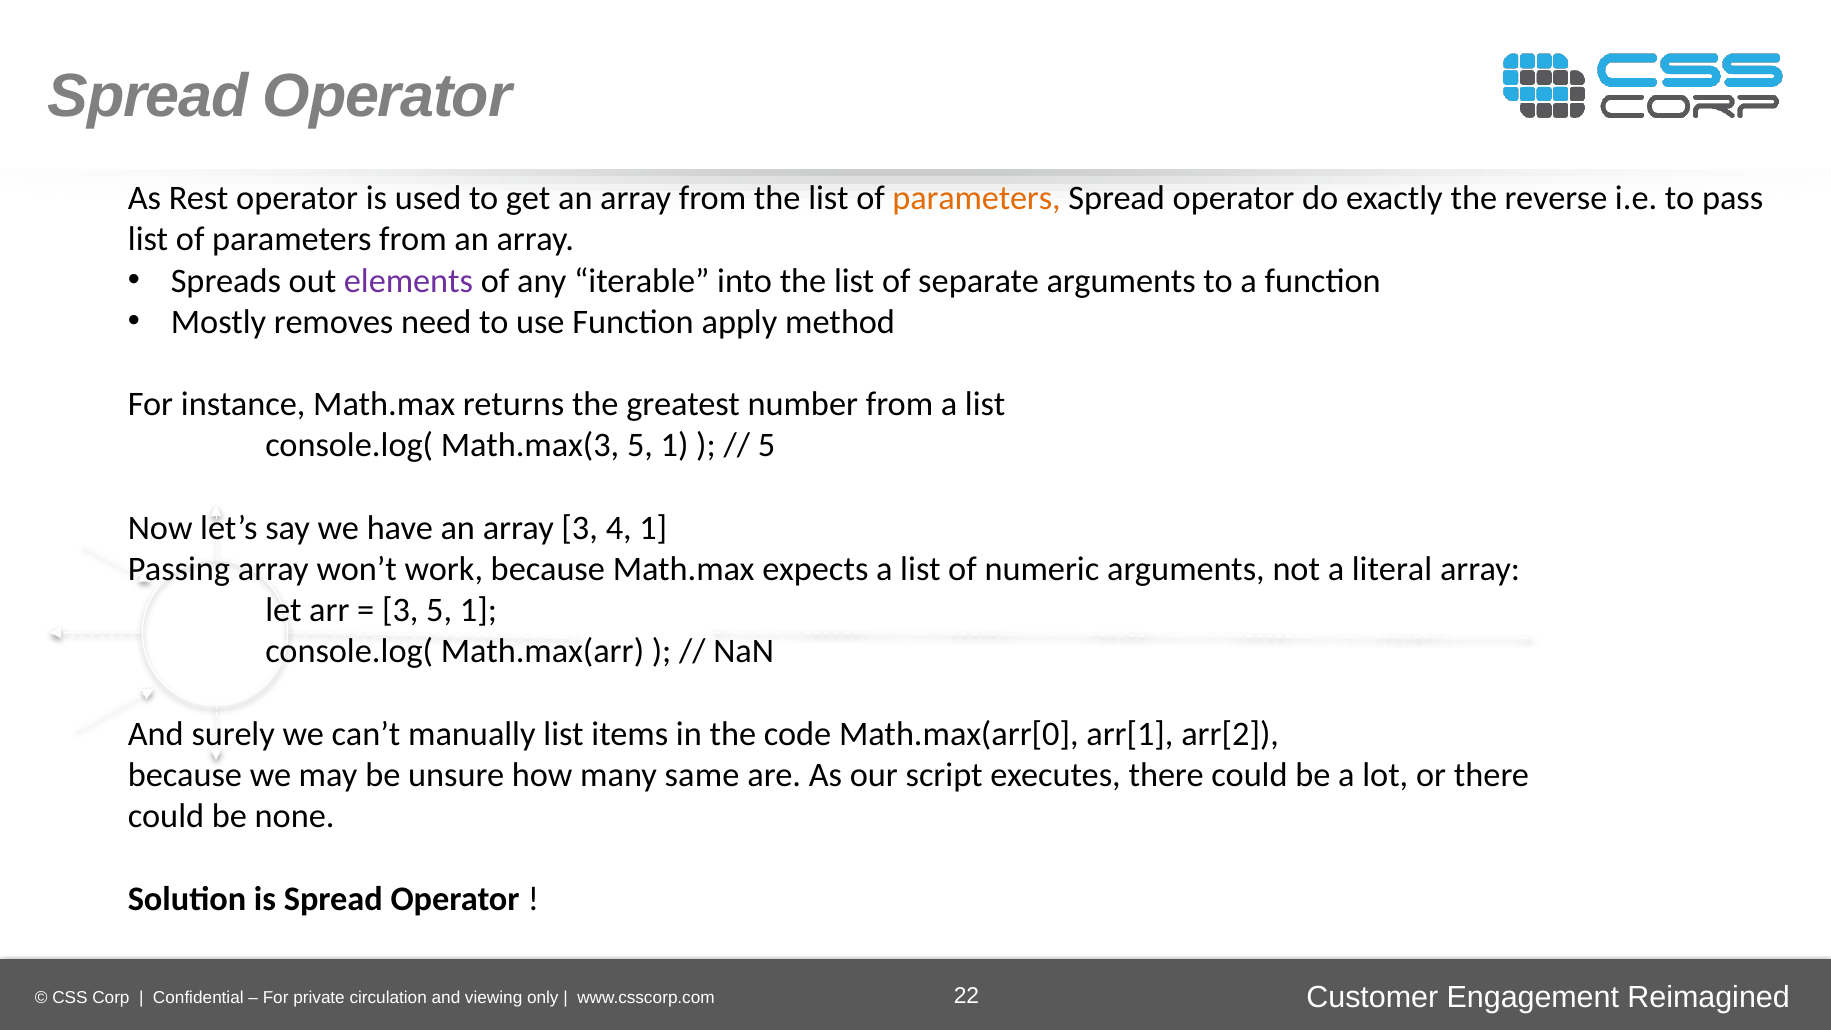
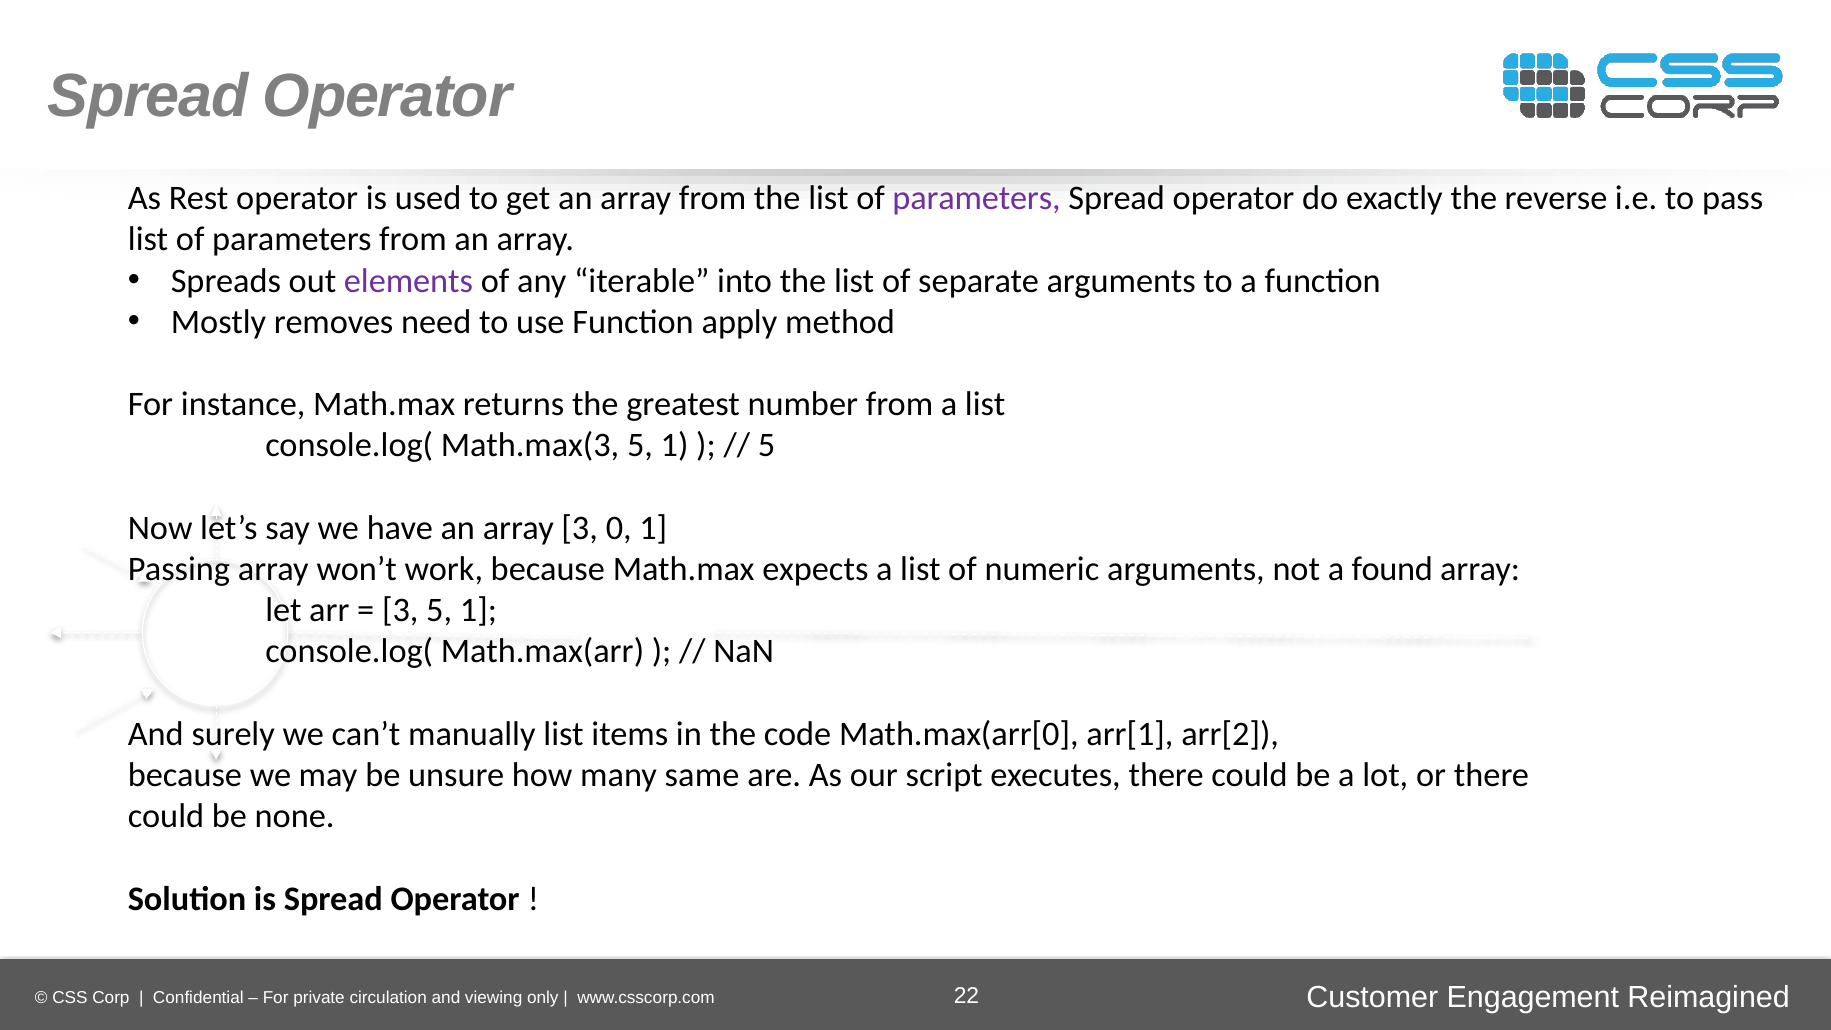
parameters at (977, 198) colour: orange -> purple
4: 4 -> 0
literal: literal -> found
